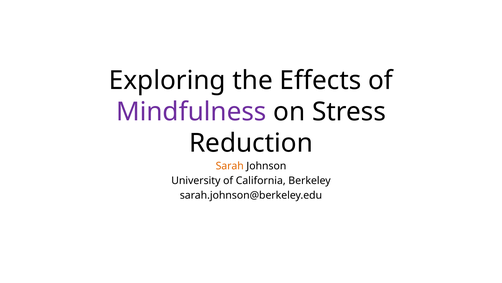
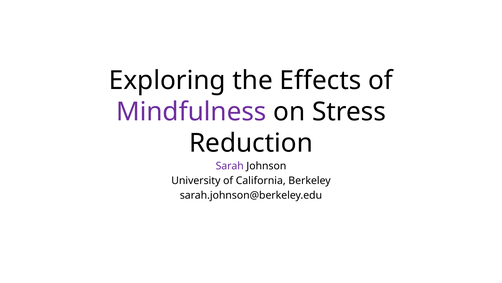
Sarah colour: orange -> purple
